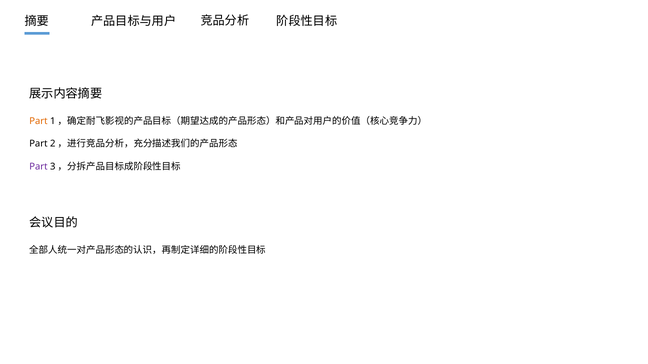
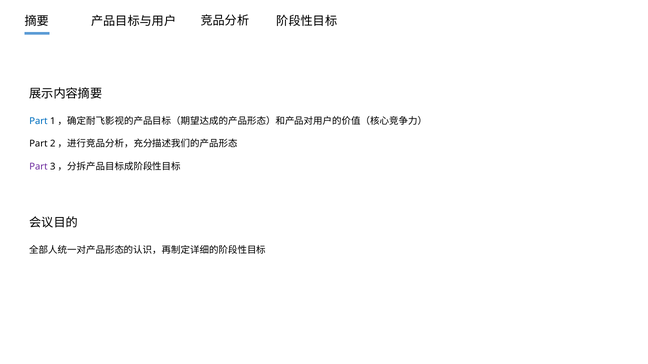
Part at (38, 121) colour: orange -> blue
